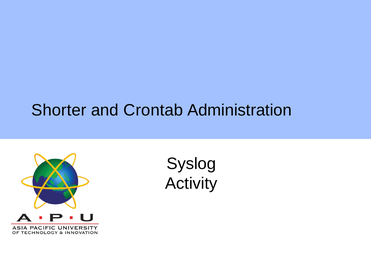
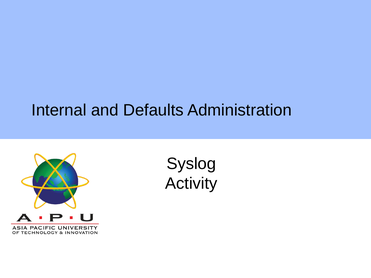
Shorter: Shorter -> Internal
Crontab: Crontab -> Defaults
